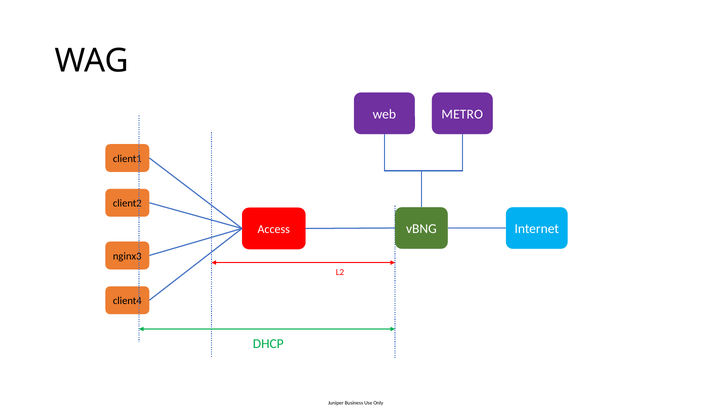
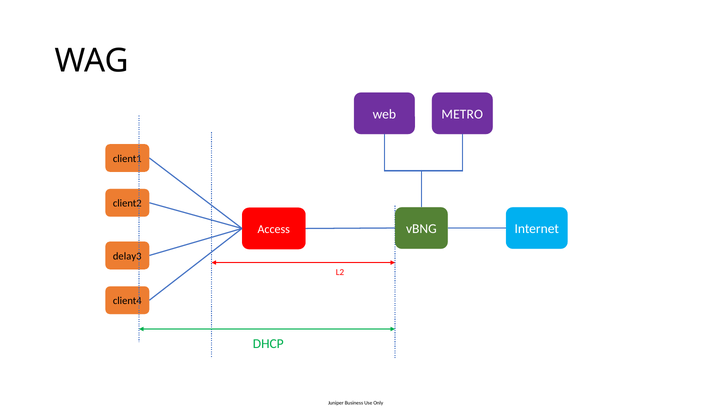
nginx3: nginx3 -> delay3
